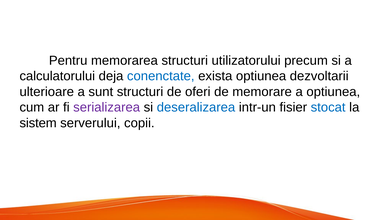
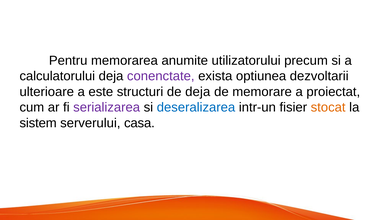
memorarea structuri: structuri -> anumite
conenctate colour: blue -> purple
sunt: sunt -> este
de oferi: oferi -> deja
a optiunea: optiunea -> proiectat
stocat colour: blue -> orange
copii: copii -> casa
